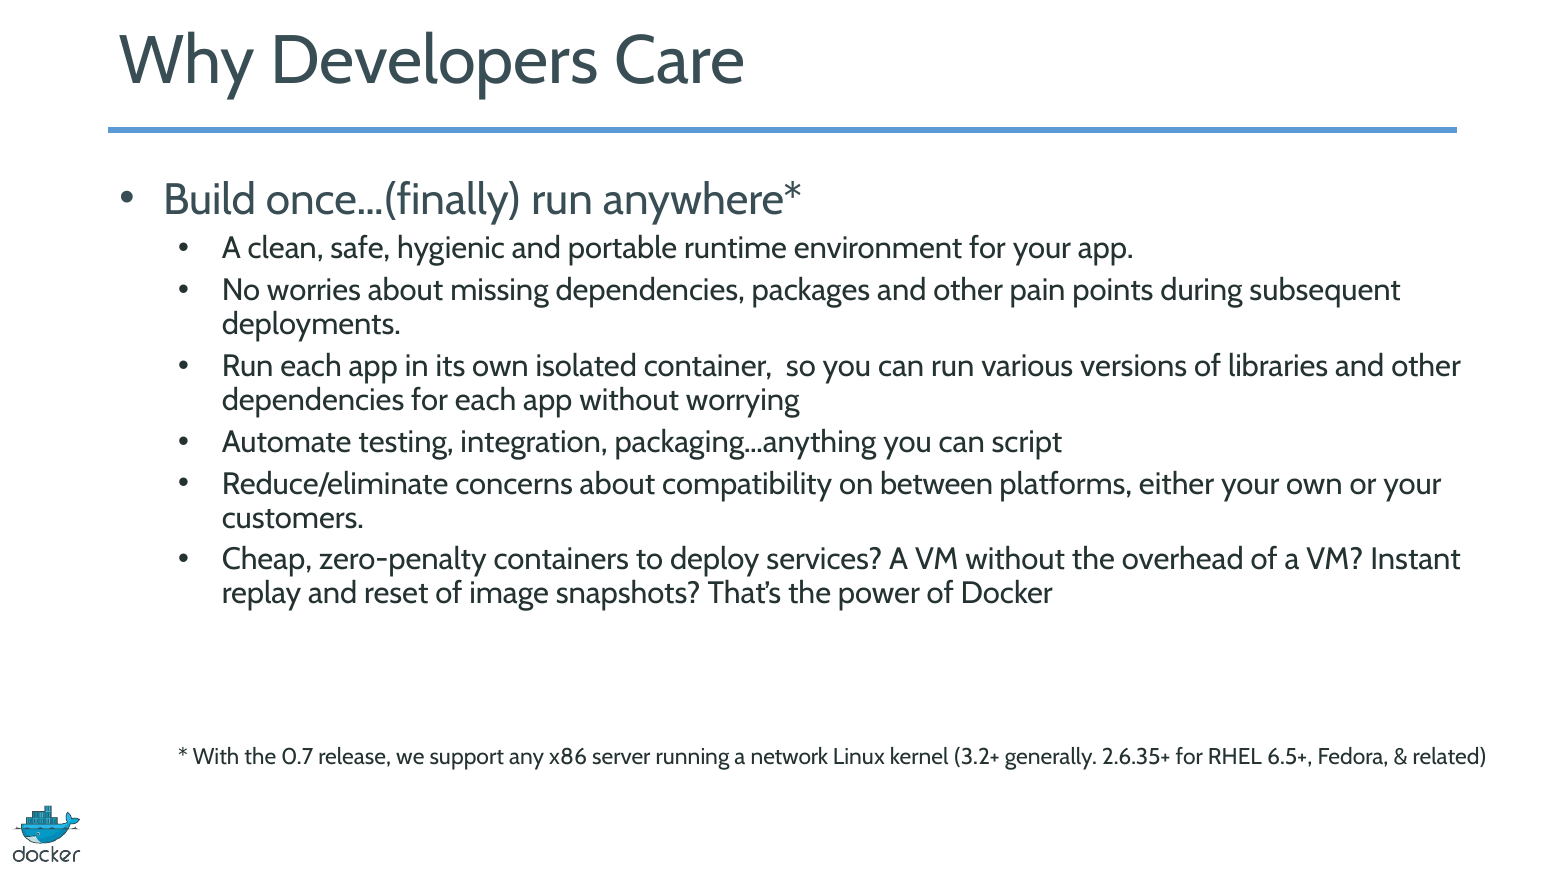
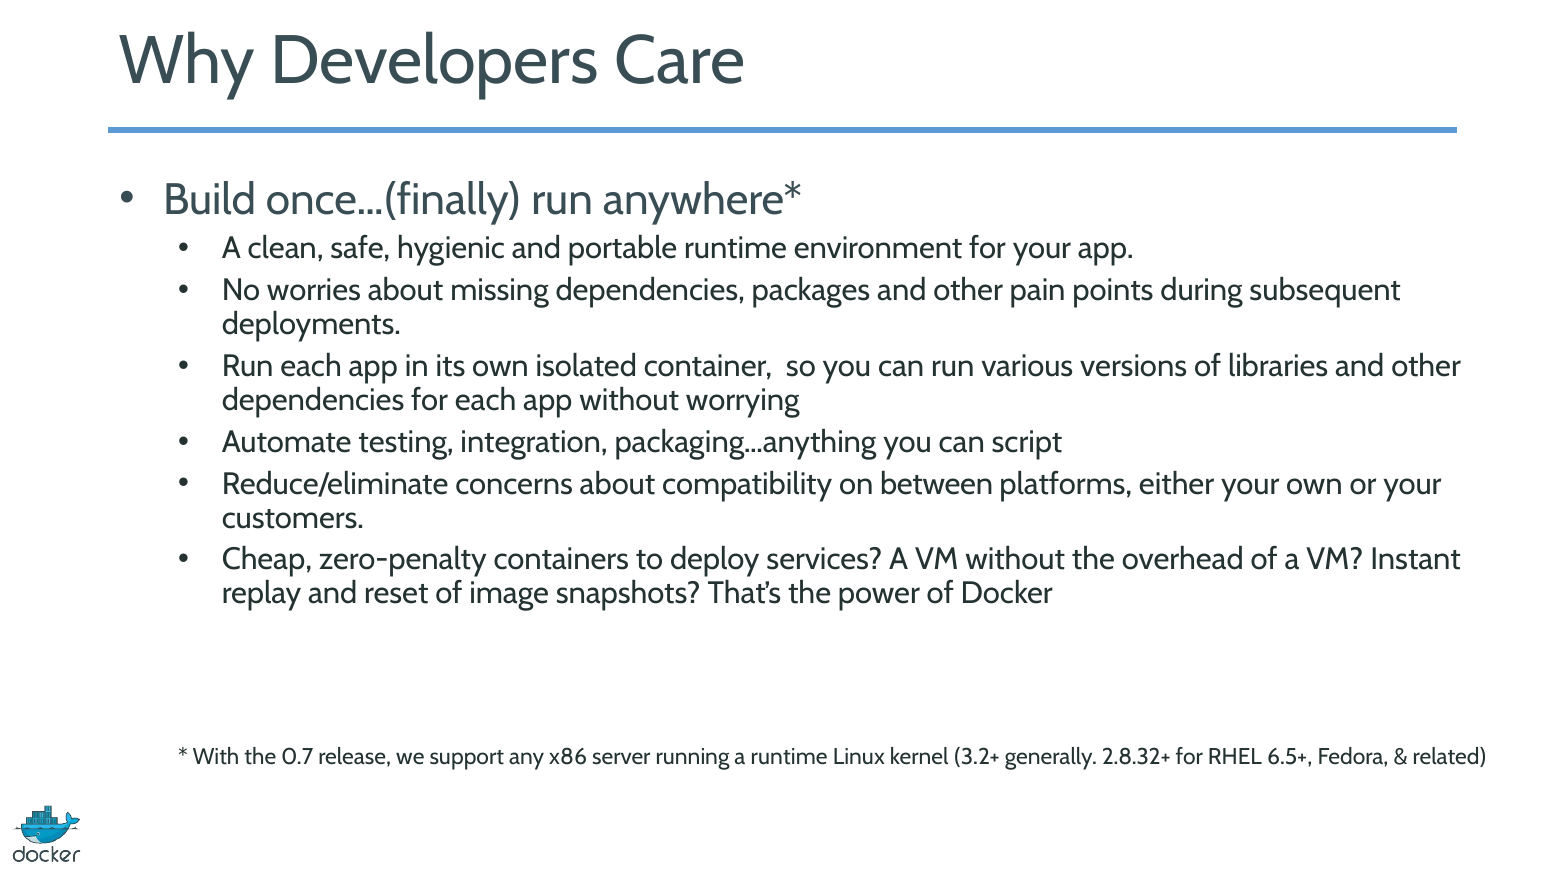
a network: network -> runtime
2.6.35+: 2.6.35+ -> 2.8.32+
